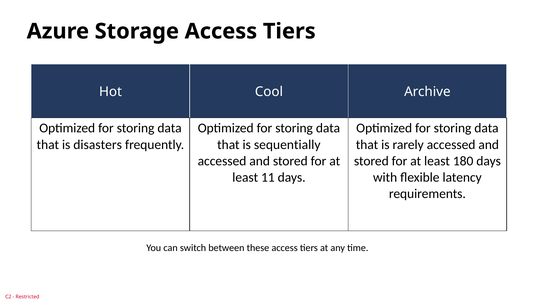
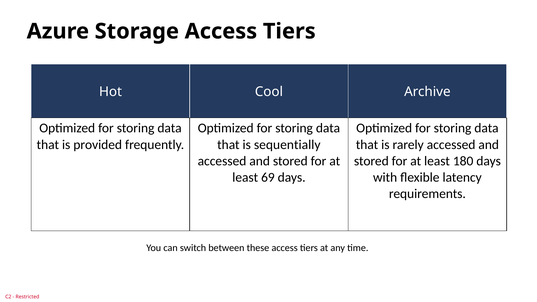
disasters: disasters -> provided
11: 11 -> 69
